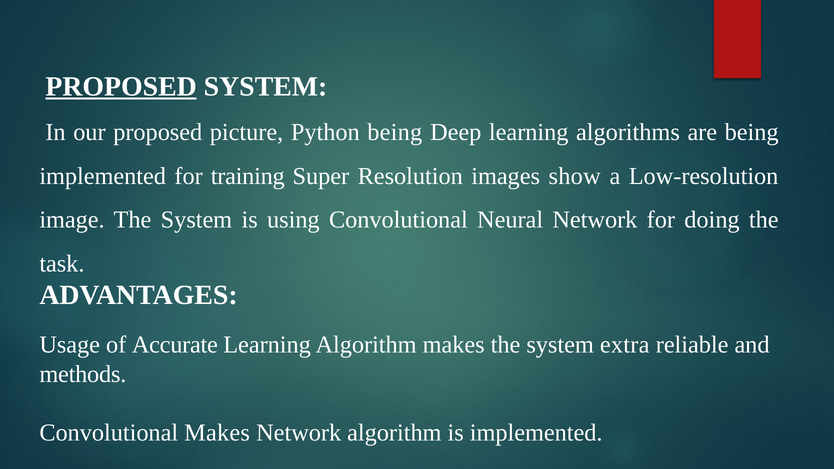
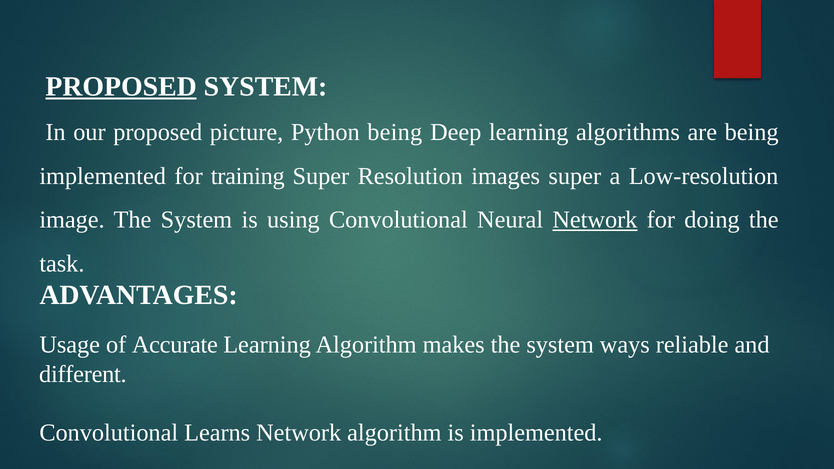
images show: show -> super
Network at (595, 220) underline: none -> present
extra: extra -> ways
methods: methods -> different
Convolutional Makes: Makes -> Learns
